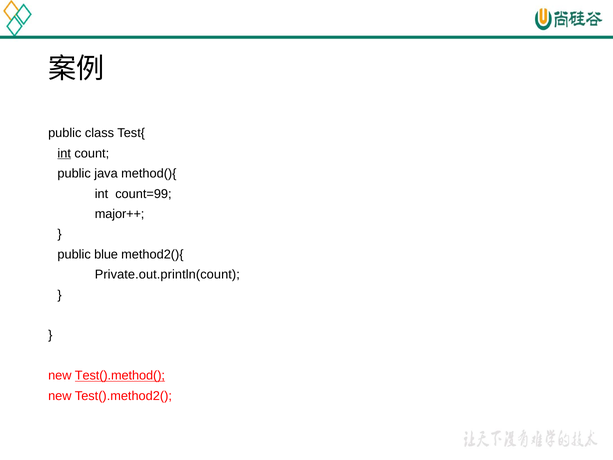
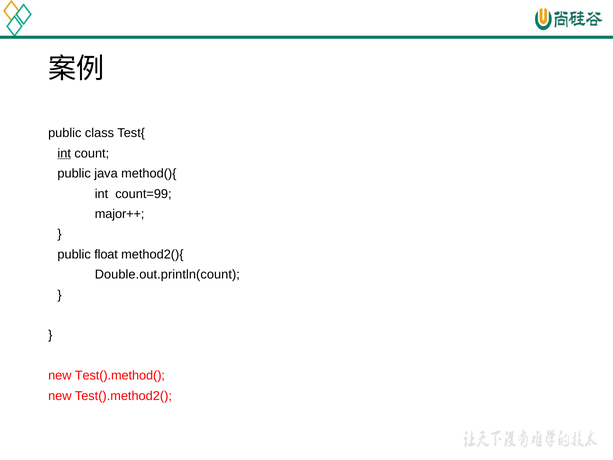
blue: blue -> float
Private.out.println(count: Private.out.println(count -> Double.out.println(count
Test().method( underline: present -> none
